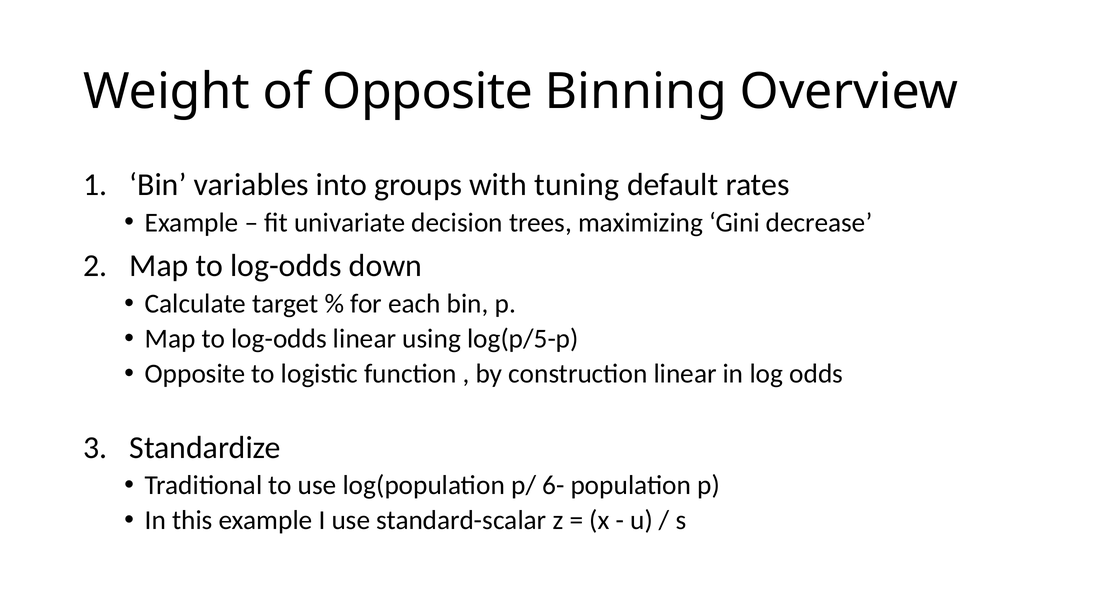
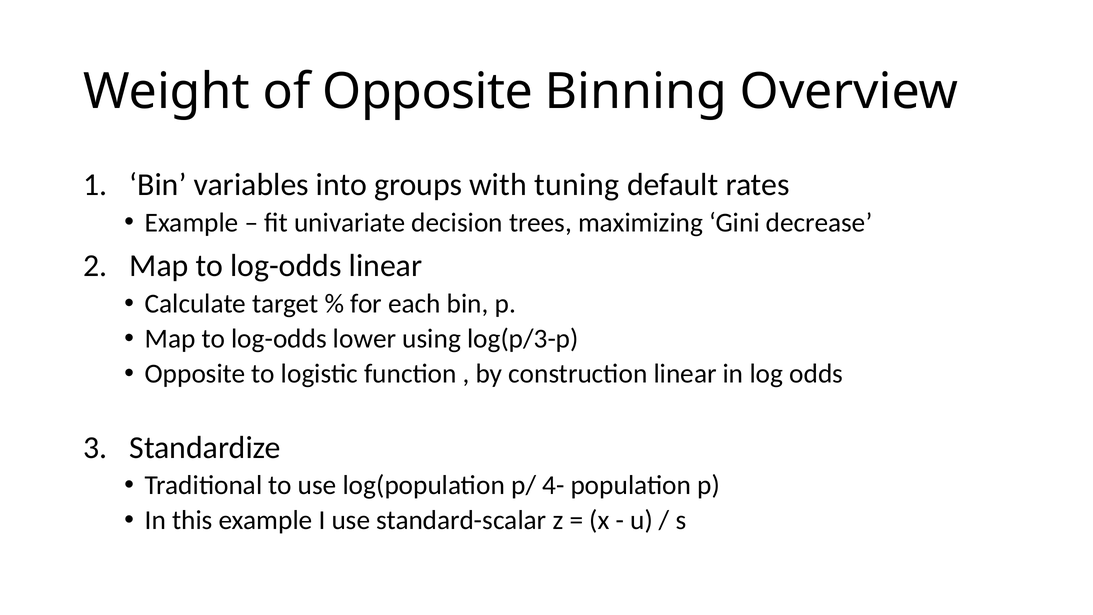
log-odds down: down -> linear
log-odds linear: linear -> lower
log(p/5-p: log(p/5-p -> log(p/3-p
6-: 6- -> 4-
